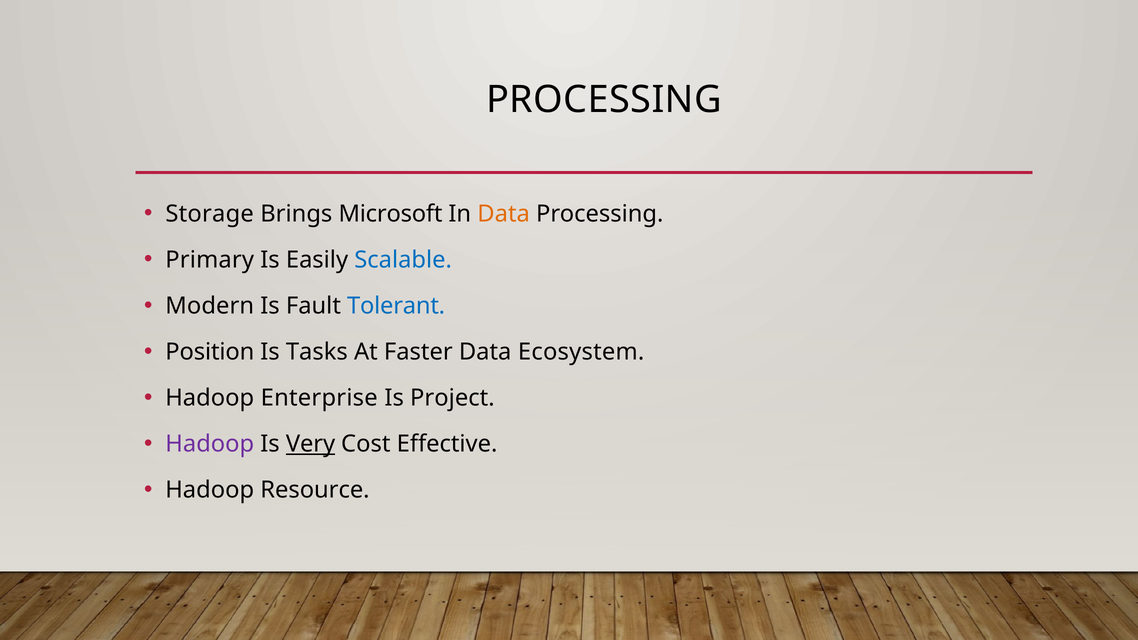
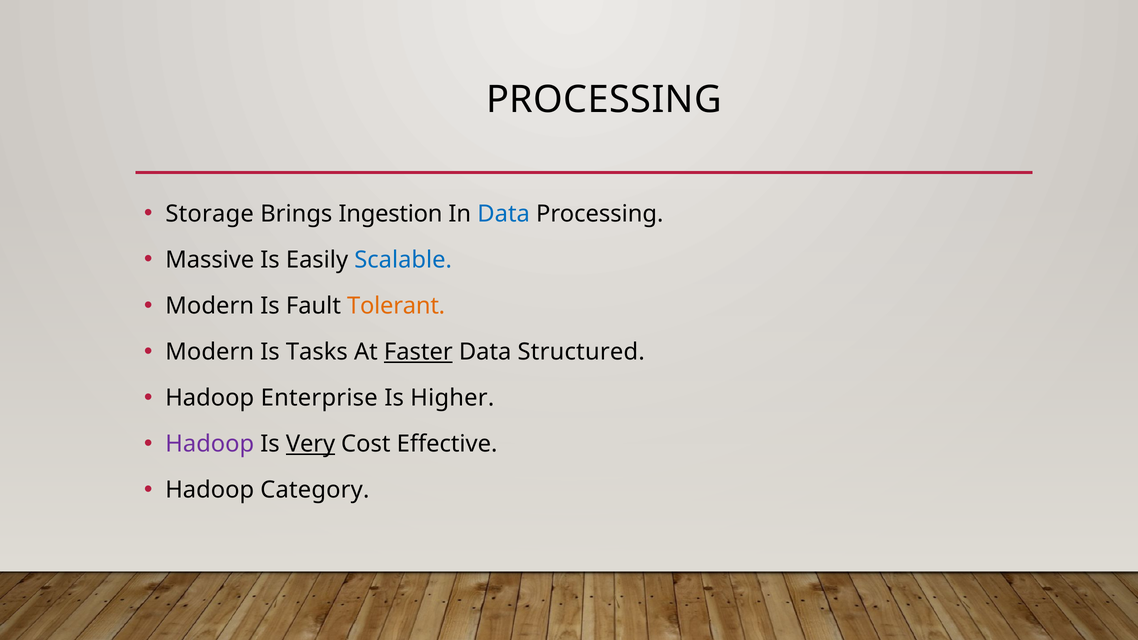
Microsoft: Microsoft -> Ingestion
Data at (504, 214) colour: orange -> blue
Primary: Primary -> Massive
Tolerant colour: blue -> orange
Position at (210, 352): Position -> Modern
Faster underline: none -> present
Ecosystem: Ecosystem -> Structured
Project: Project -> Higher
Resource: Resource -> Category
